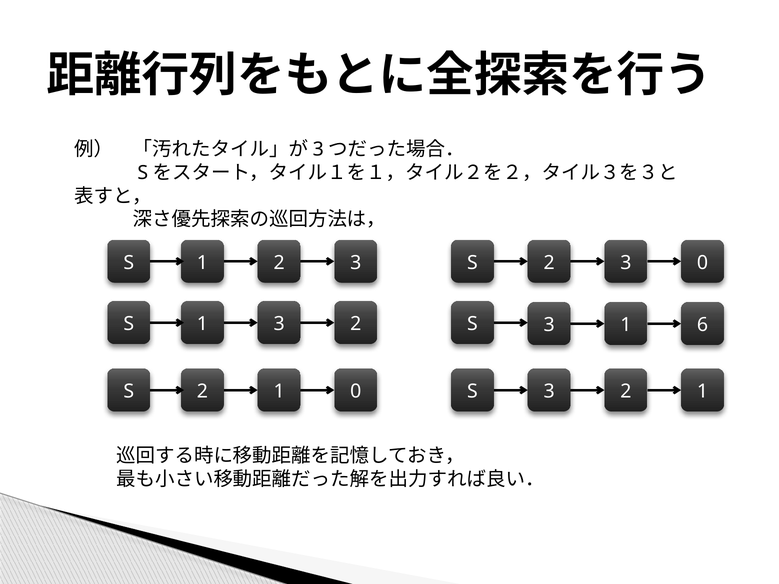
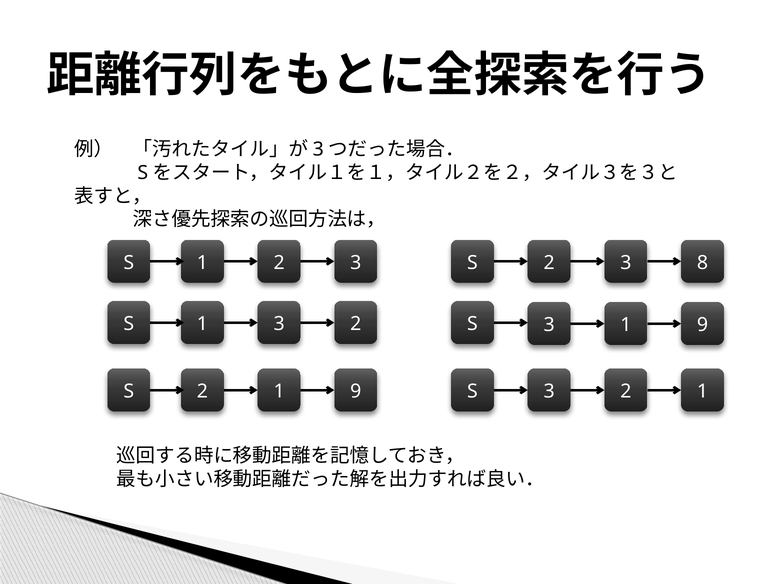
3 0: 0 -> 8
3 1 6: 6 -> 9
2 1 0: 0 -> 9
